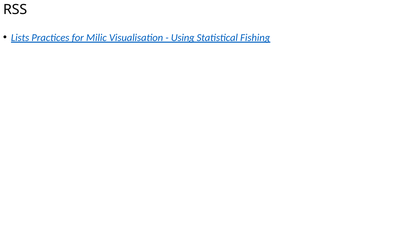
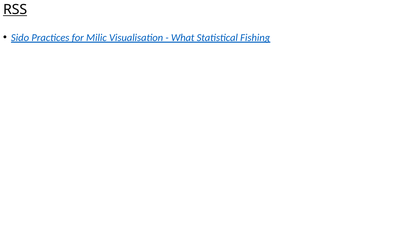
RSS underline: none -> present
Lists: Lists -> Sido
Using: Using -> What
